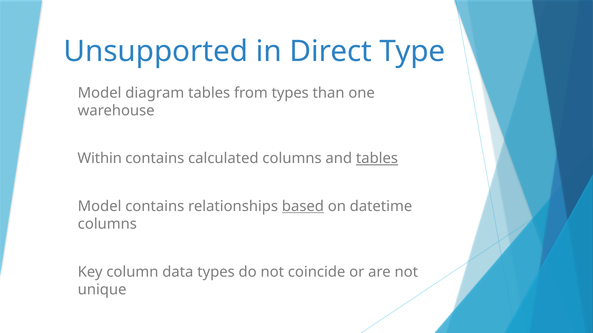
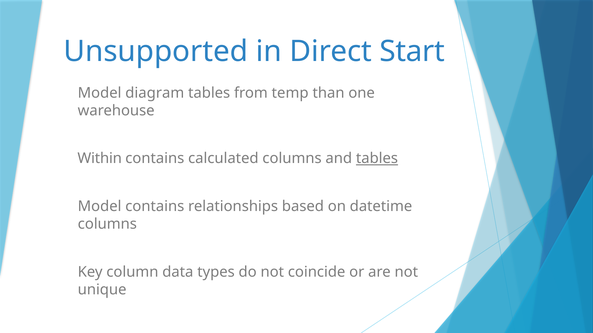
Type: Type -> Start
from types: types -> temp
based underline: present -> none
